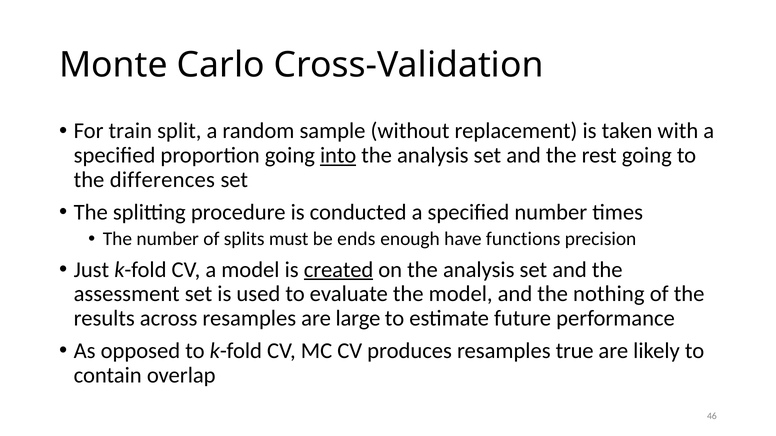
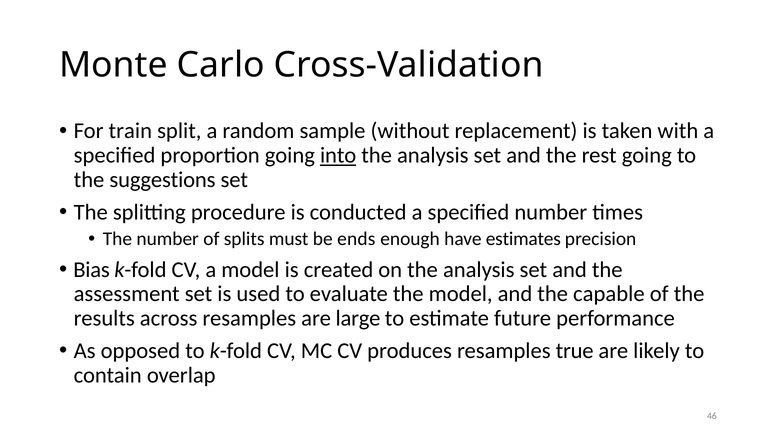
differences: differences -> suggestions
functions: functions -> estimates
Just: Just -> Bias
created underline: present -> none
nothing: nothing -> capable
